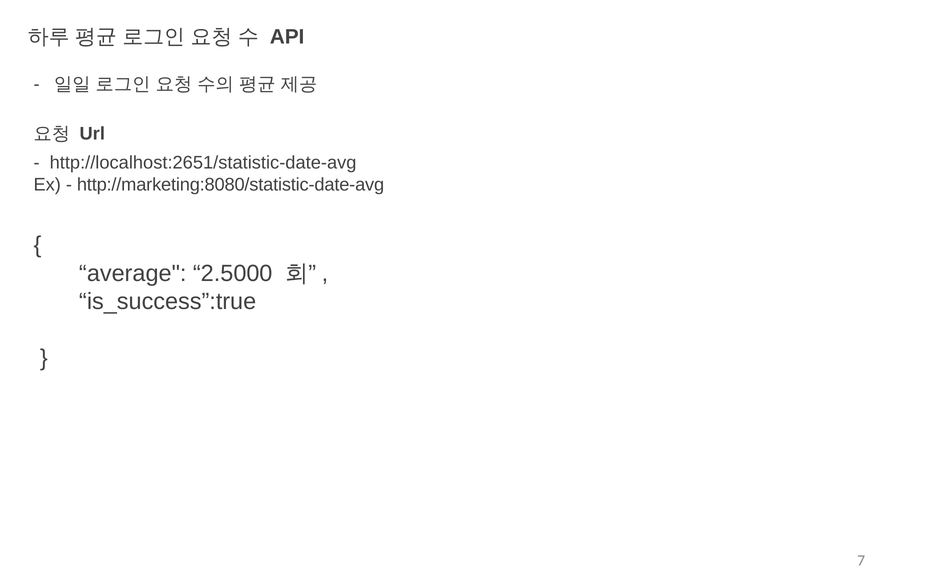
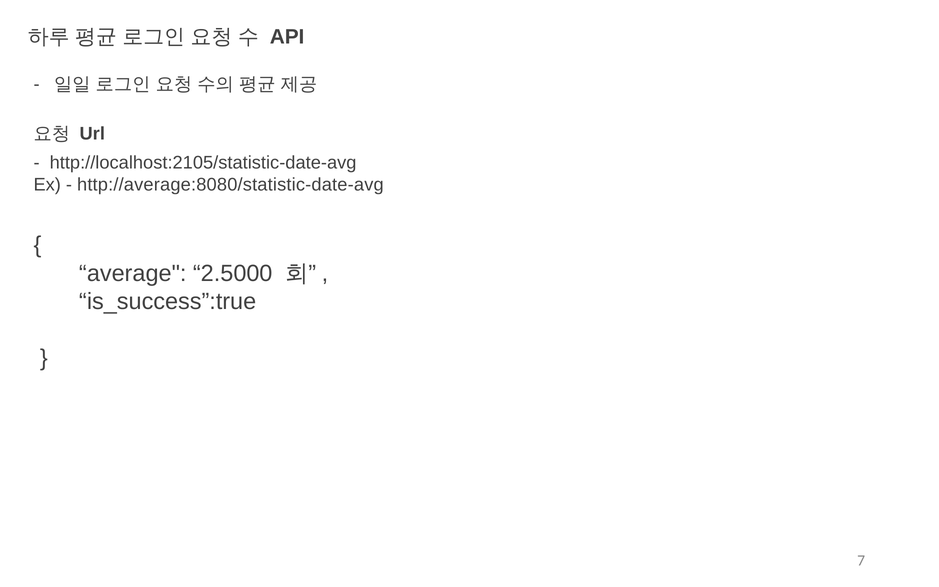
http://localhost:2651/statistic-date-avg: http://localhost:2651/statistic-date-avg -> http://localhost:2105/statistic-date-avg
http://marketing:8080/statistic-date-avg: http://marketing:8080/statistic-date-avg -> http://average:8080/statistic-date-avg
